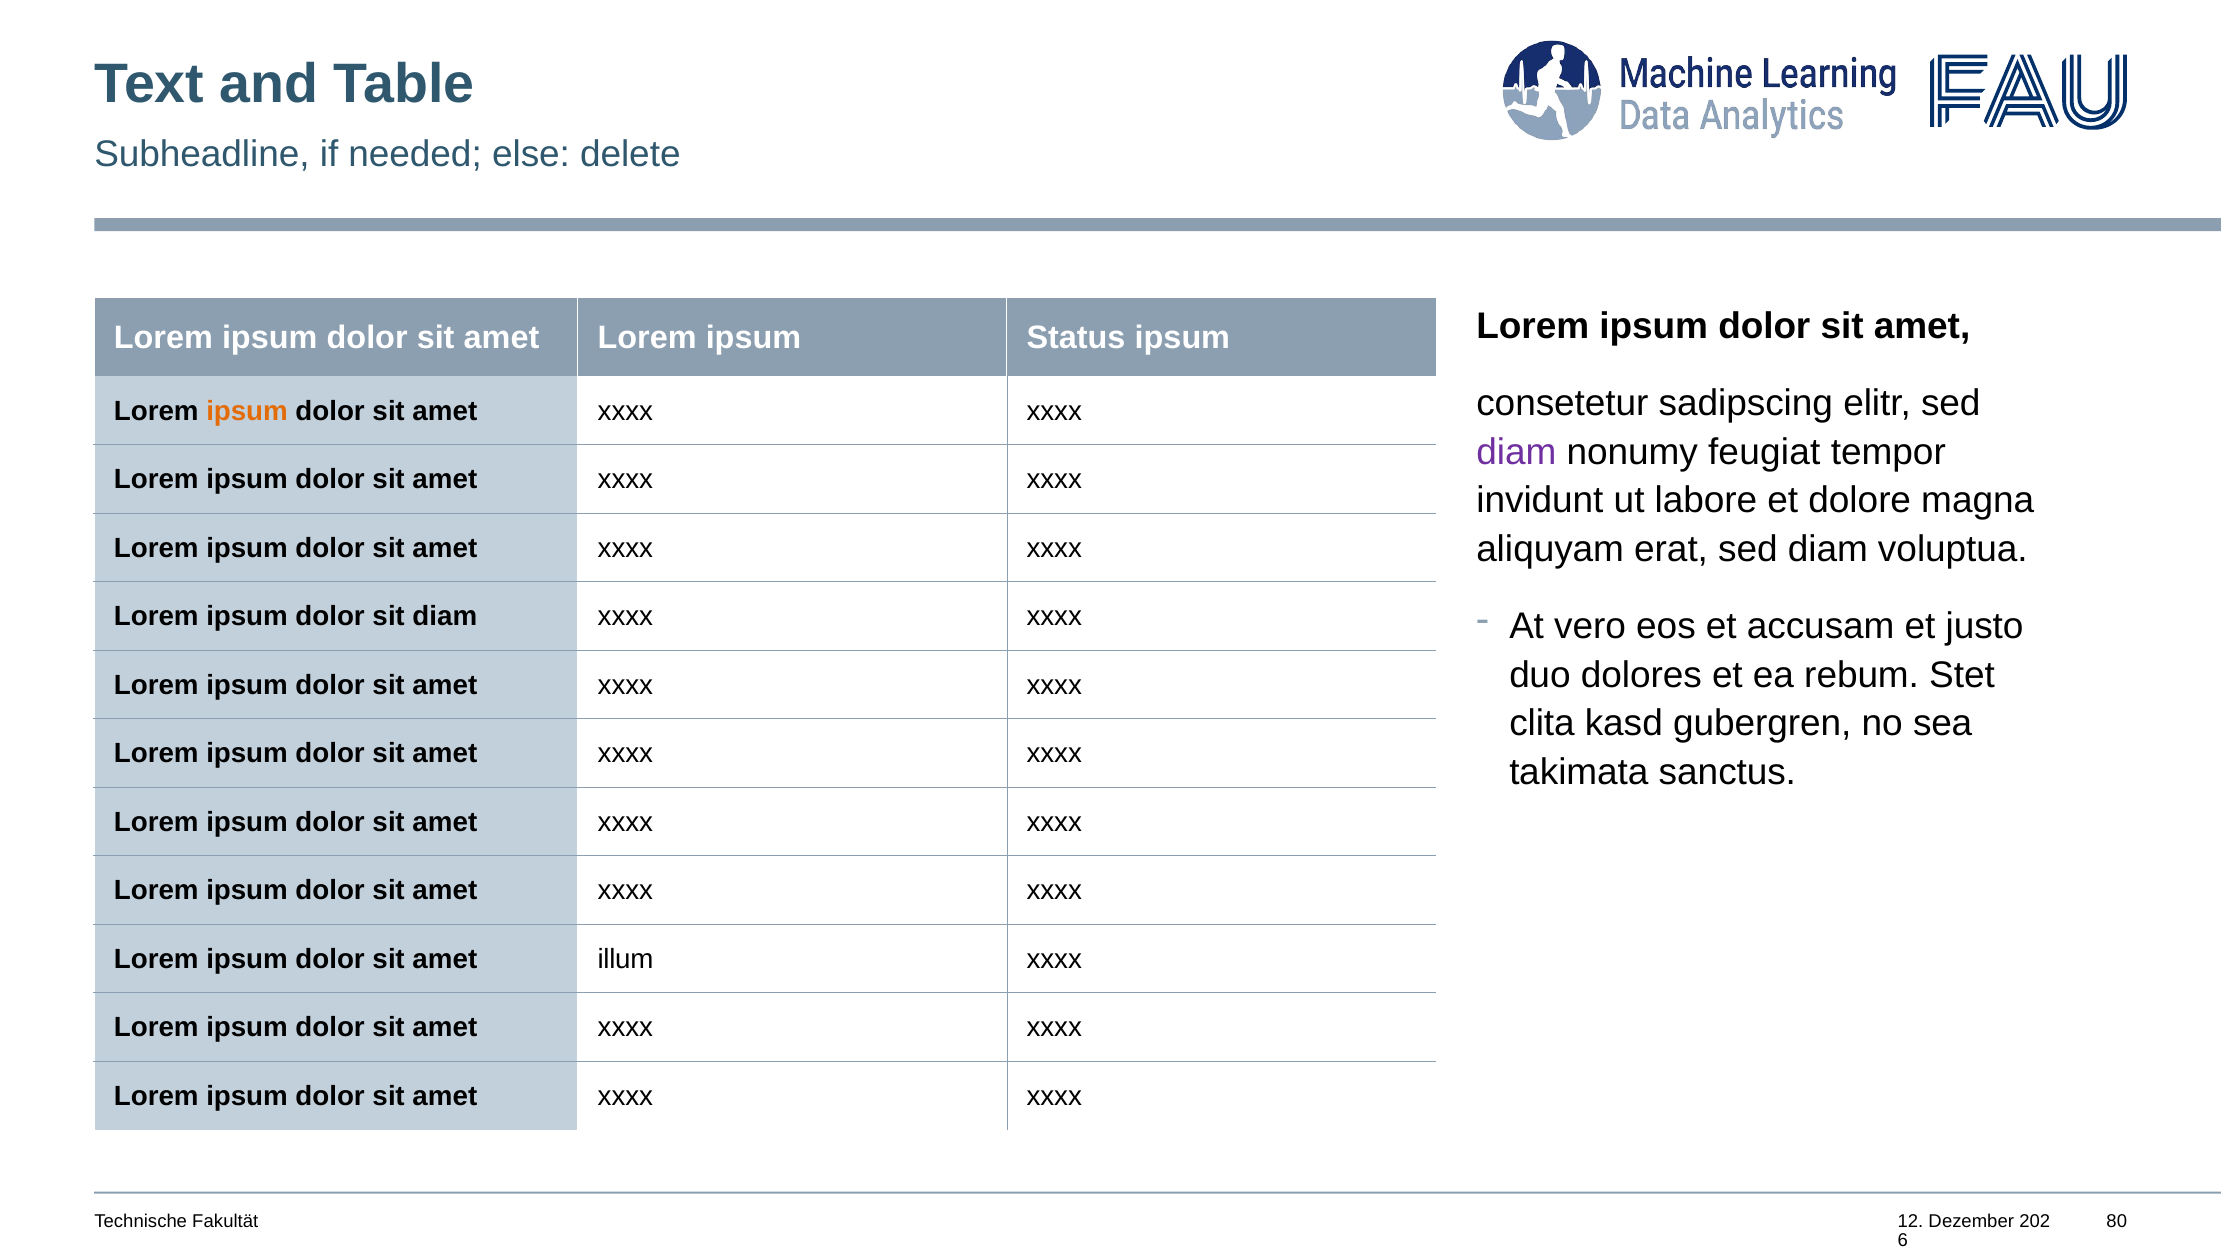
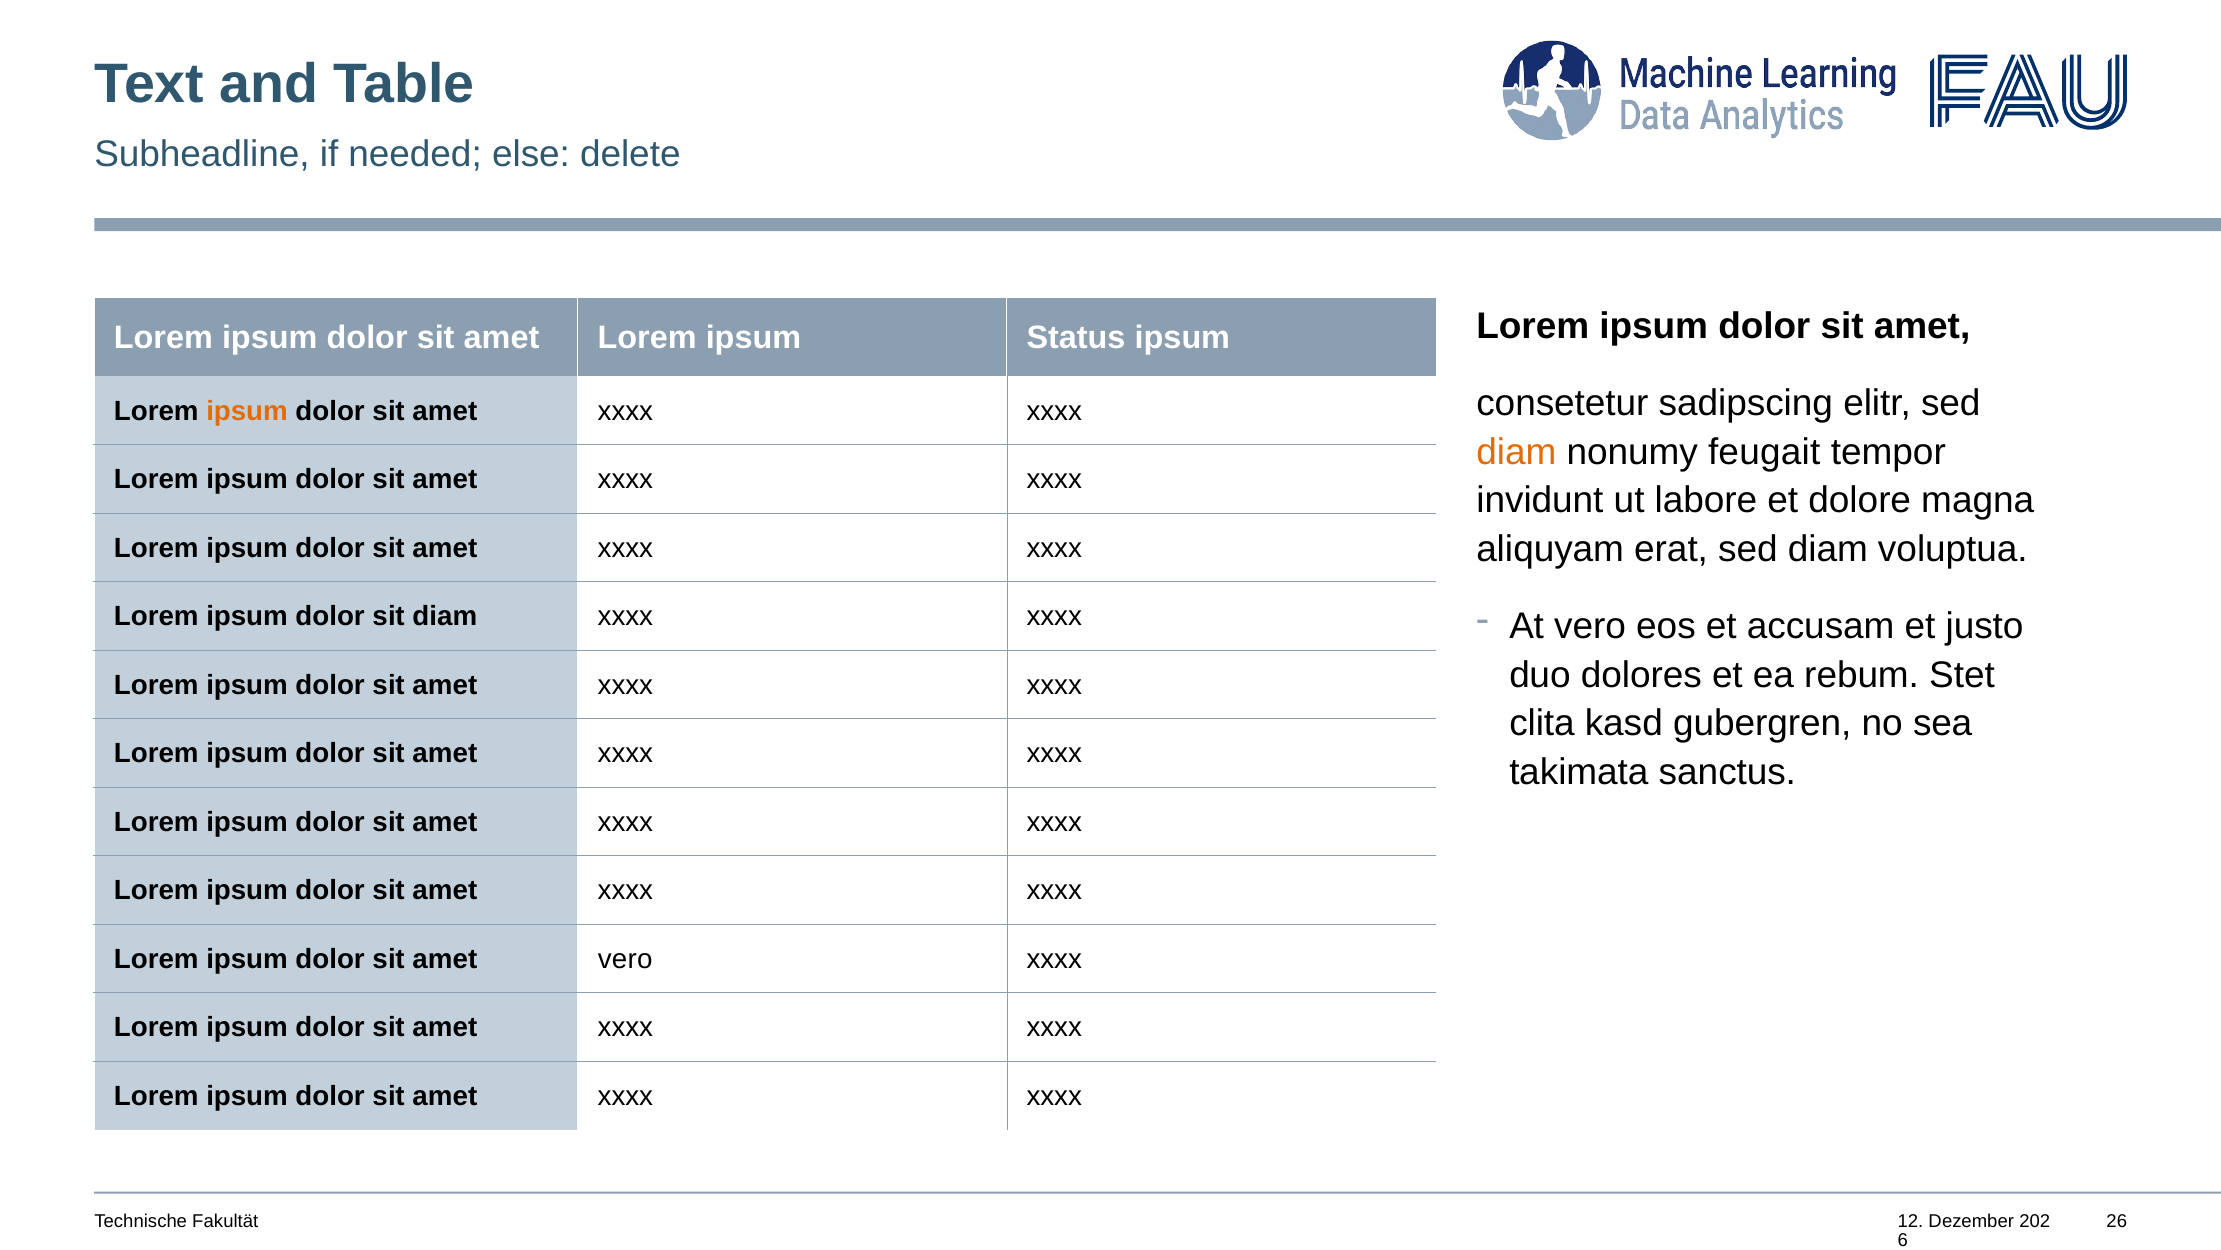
diam at (1516, 452) colour: purple -> orange
feugiat: feugiat -> feugait
amet illum: illum -> vero
80: 80 -> 26
